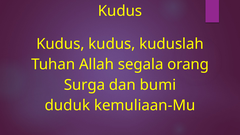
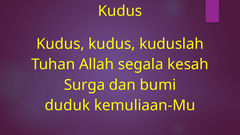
orang: orang -> kesah
